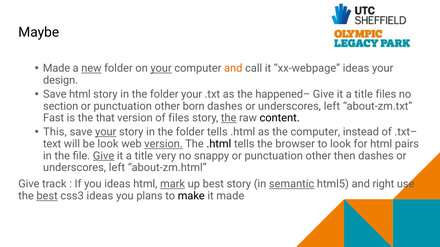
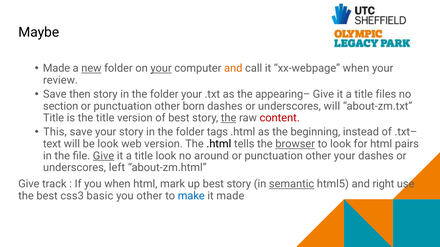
xx-webpage ideas: ideas -> when
design: design -> review
Save html: html -> then
happened–: happened– -> appearing–
left at (332, 106): left -> will
Fast at (54, 118): Fast -> Title
the that: that -> title
of files: files -> best
content colour: black -> red
your at (106, 132) underline: present -> none
folder tells: tells -> tags
the computer: computer -> beginning
version at (164, 144) underline: present -> none
browser underline: none -> present
title very: very -> look
snappy: snappy -> around
other then: then -> your
you ideas: ideas -> when
mark underline: present -> none
best at (47, 196) underline: present -> none
css3 ideas: ideas -> basic
you plans: plans -> other
make colour: black -> blue
